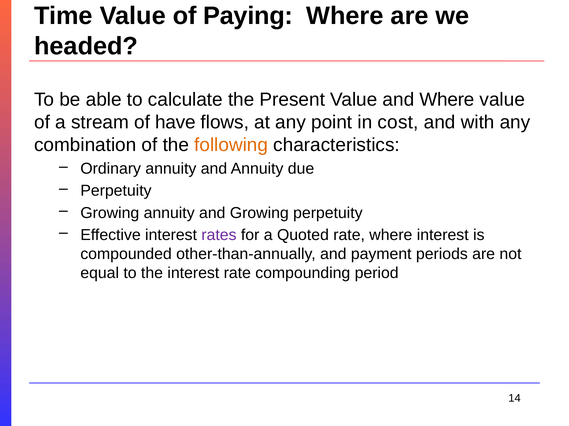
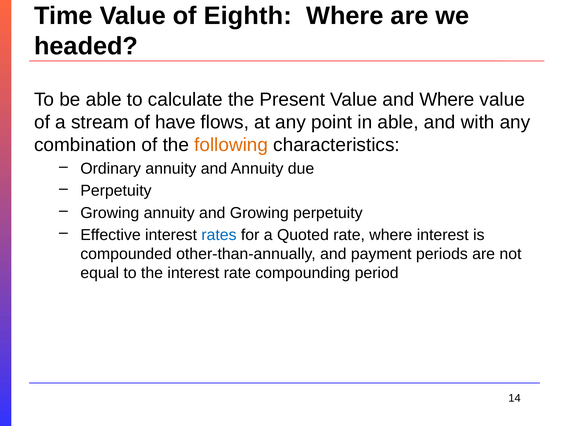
Paying: Paying -> Eighth
in cost: cost -> able
rates colour: purple -> blue
